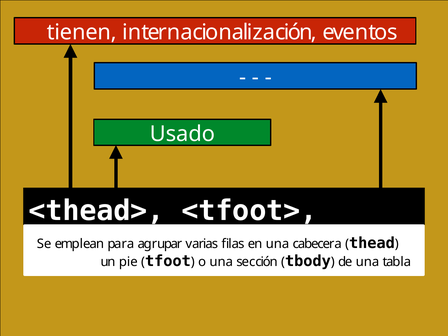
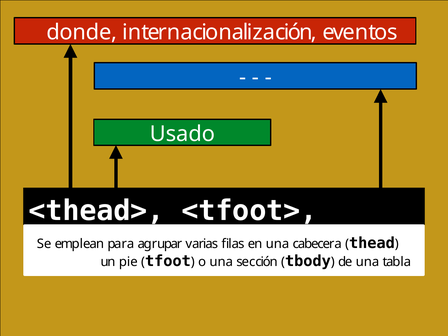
tienen: tienen -> donde
